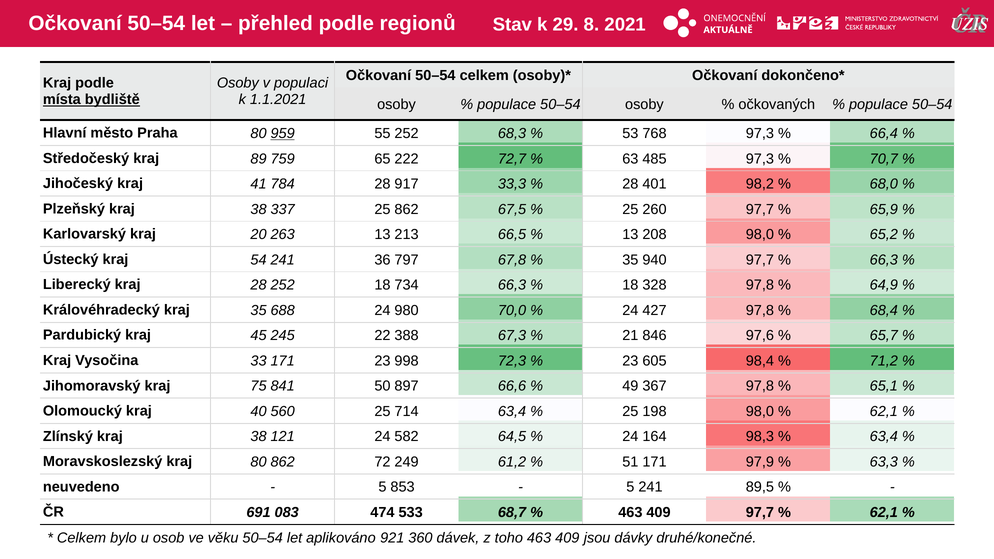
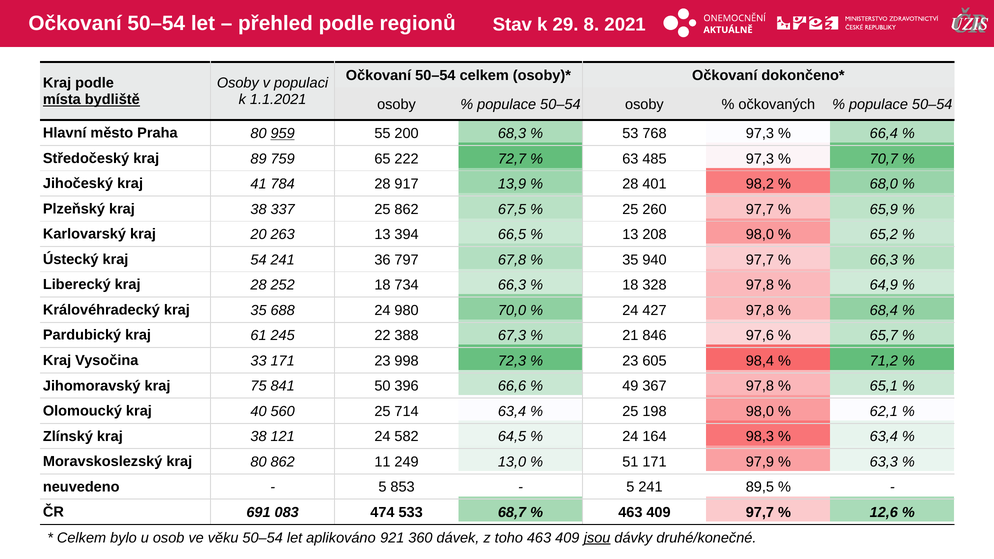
55 252: 252 -> 200
33,3: 33,3 -> 13,9
213: 213 -> 394
45: 45 -> 61
897: 897 -> 396
72: 72 -> 11
61,2: 61,2 -> 13,0
62,1 at (884, 513): 62,1 -> 12,6
jsou underline: none -> present
